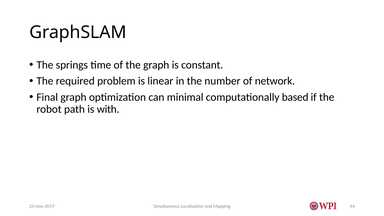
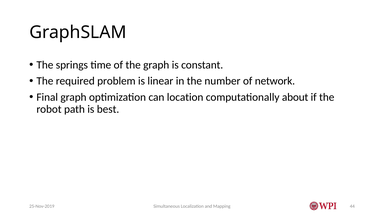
minimal: minimal -> location
based: based -> about
with: with -> best
